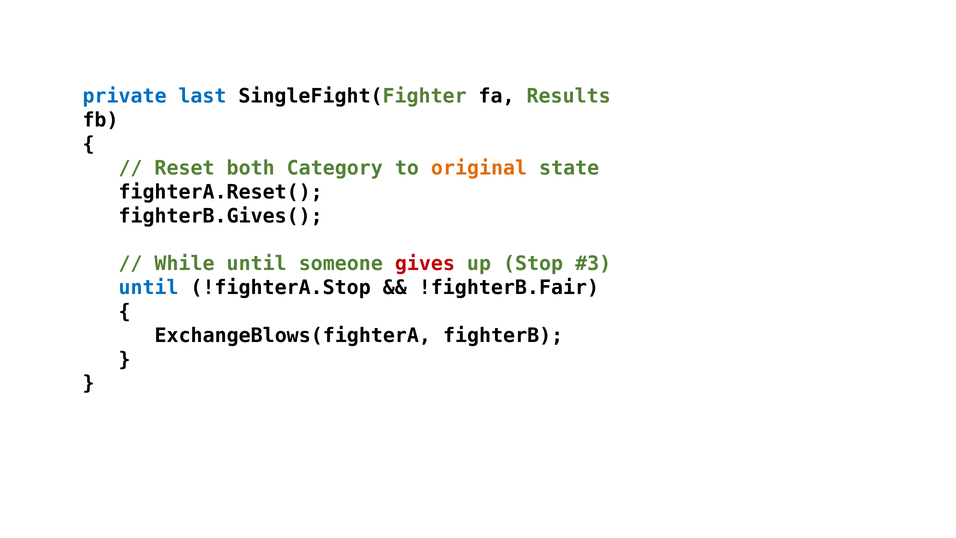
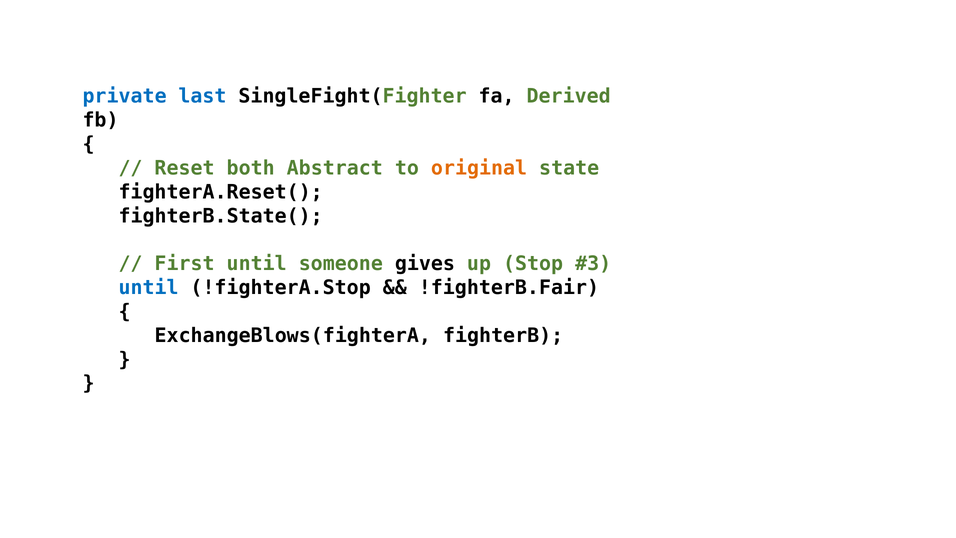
Results: Results -> Derived
Category: Category -> Abstract
fighterB.Gives(: fighterB.Gives( -> fighterB.State(
While: While -> First
gives colour: red -> black
